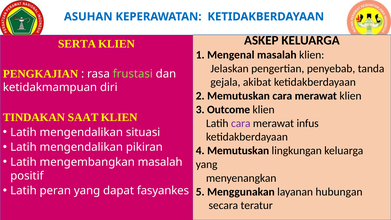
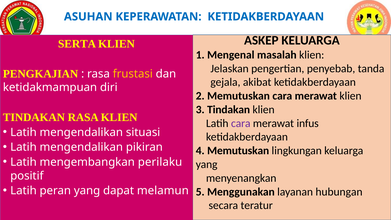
frustasi colour: light green -> yellow
3 Outcome: Outcome -> Tindakan
TINDAKAN SAAT: SAAT -> RASA
mengembangkan masalah: masalah -> perilaku
fasyankes: fasyankes -> melamun
